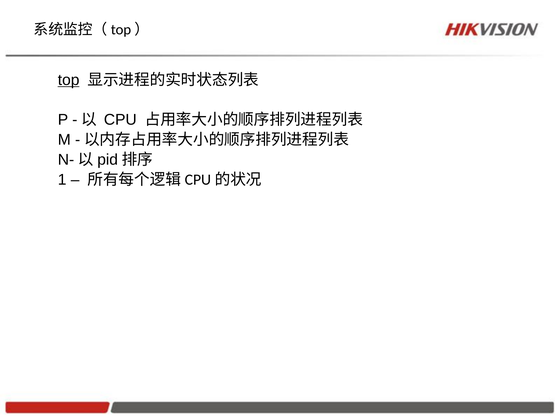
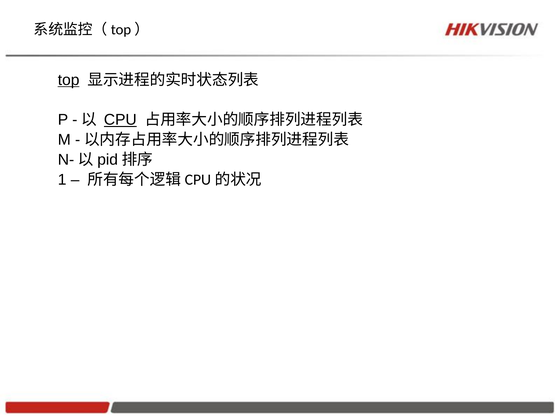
CPU underline: none -> present
